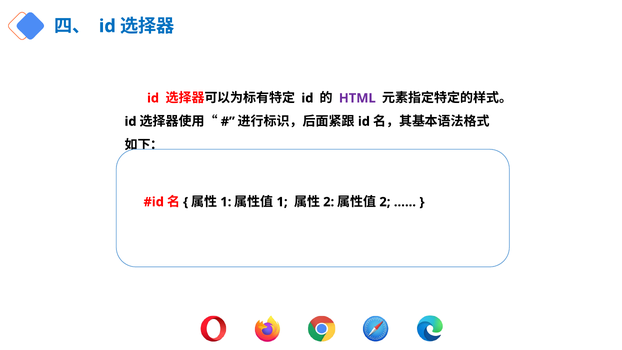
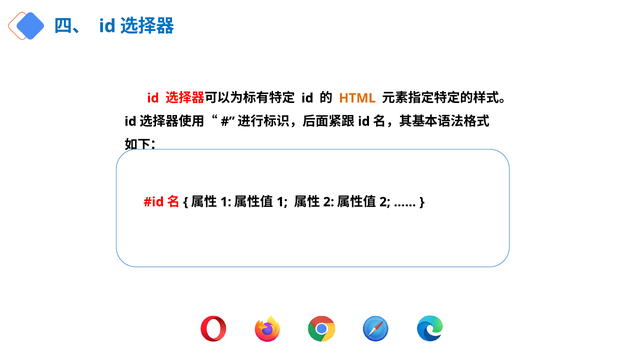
HTML colour: purple -> orange
